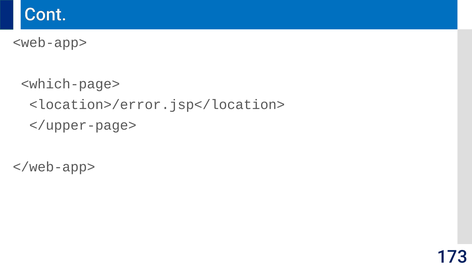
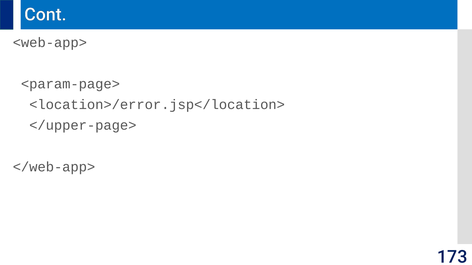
<which-page>: <which-page> -> <param-page>
